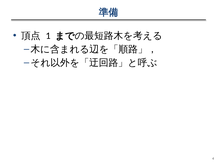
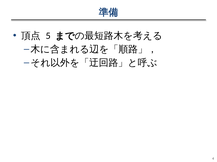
1: 1 -> 5
